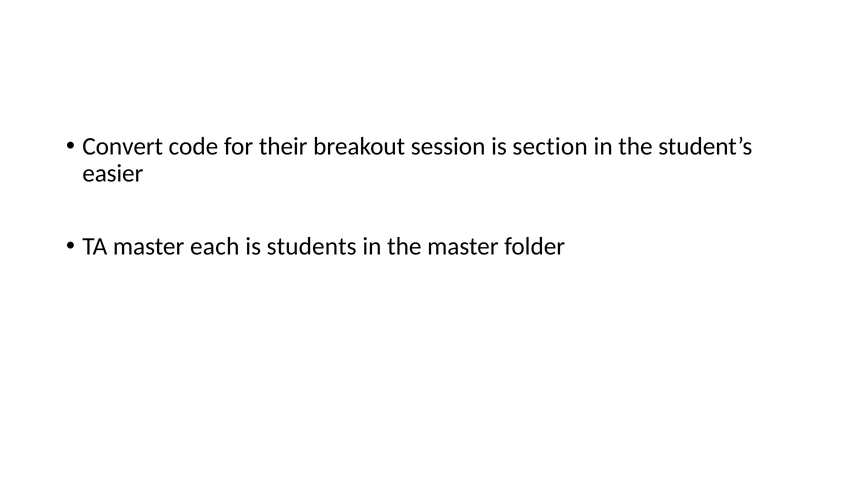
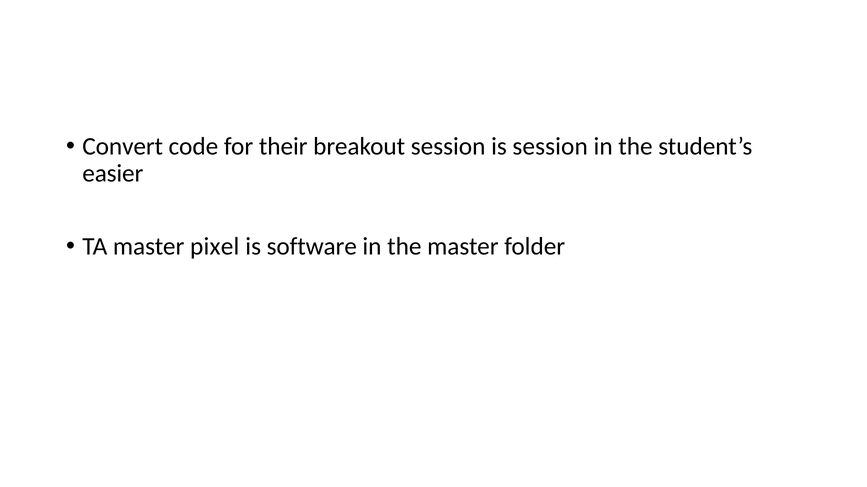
is section: section -> session
each: each -> pixel
students: students -> software
